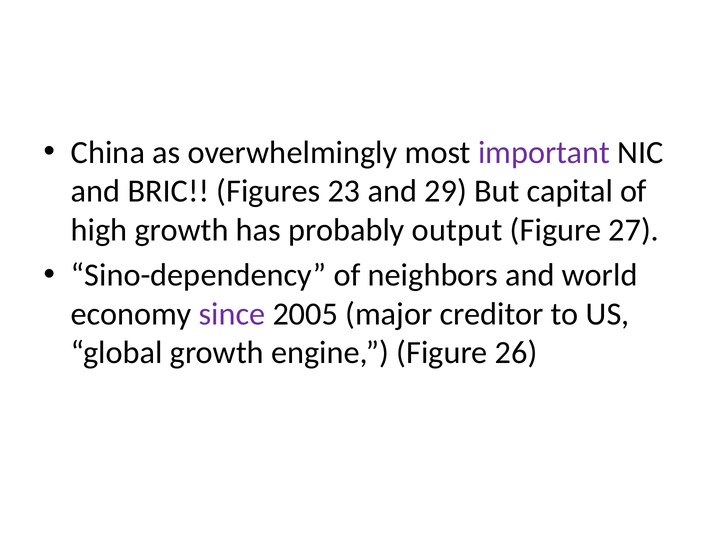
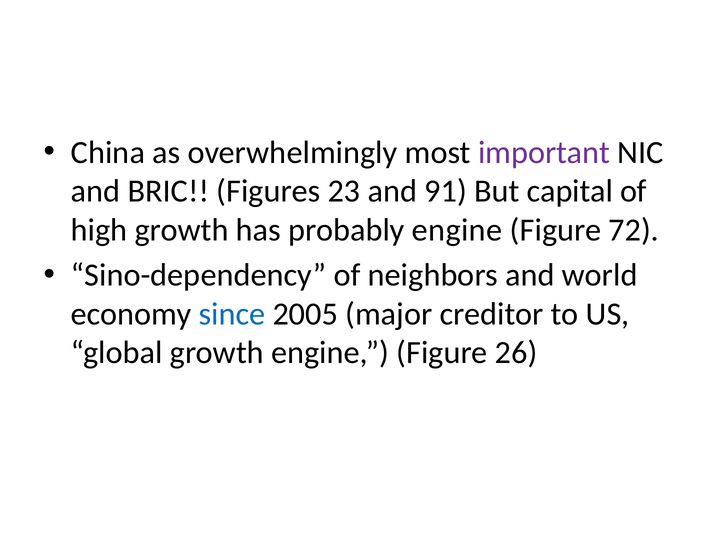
29: 29 -> 91
probably output: output -> engine
27: 27 -> 72
since colour: purple -> blue
